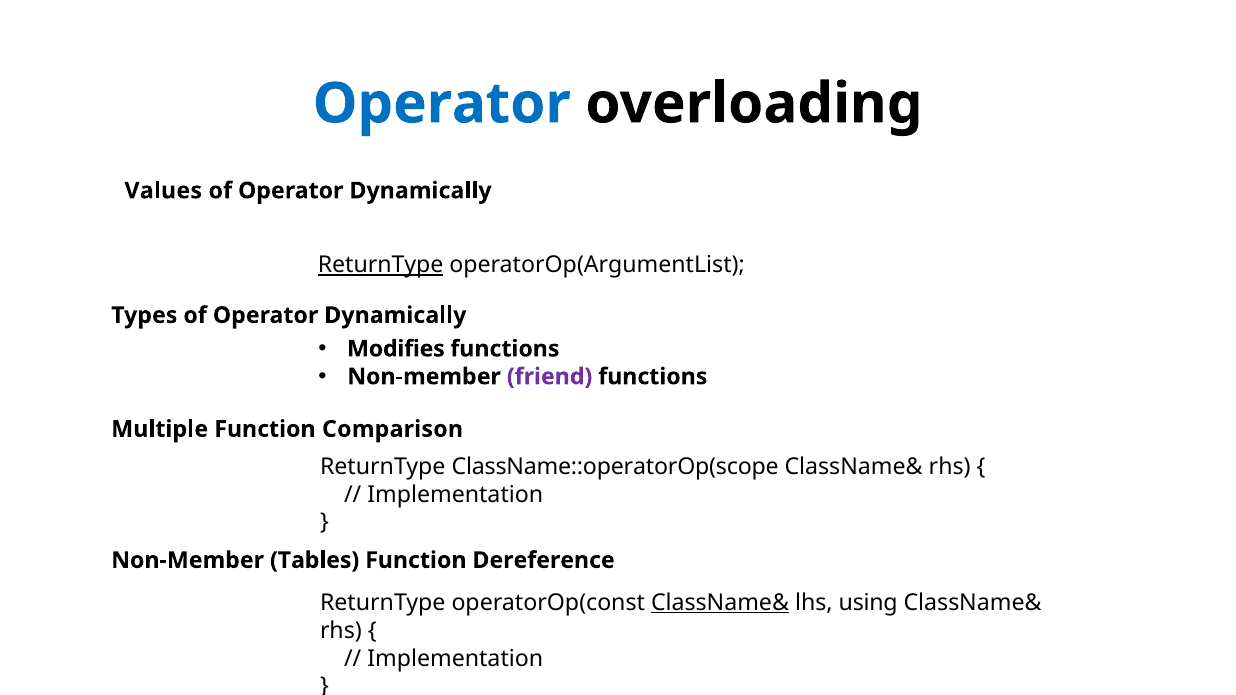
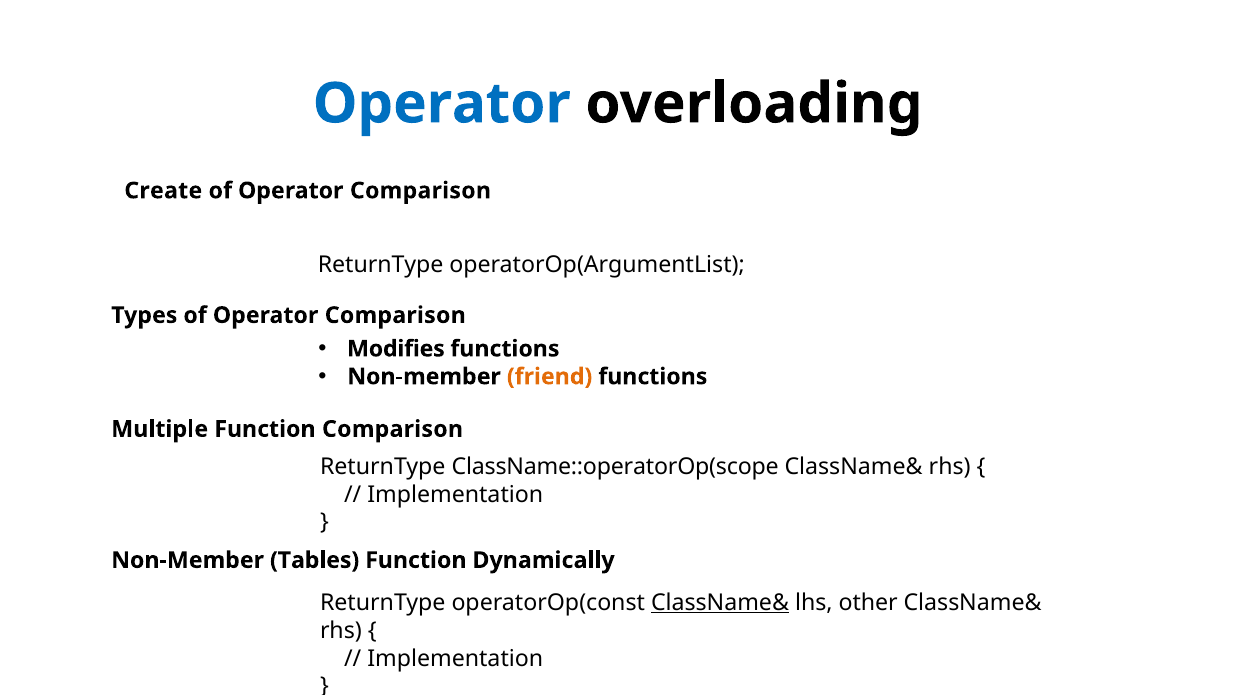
Values: Values -> Create
Dynamically at (421, 191): Dynamically -> Comparison
ReturnType at (381, 265) underline: present -> none
Types of Operator Dynamically: Dynamically -> Comparison
friend colour: purple -> orange
Dereference: Dereference -> Dynamically
using: using -> other
